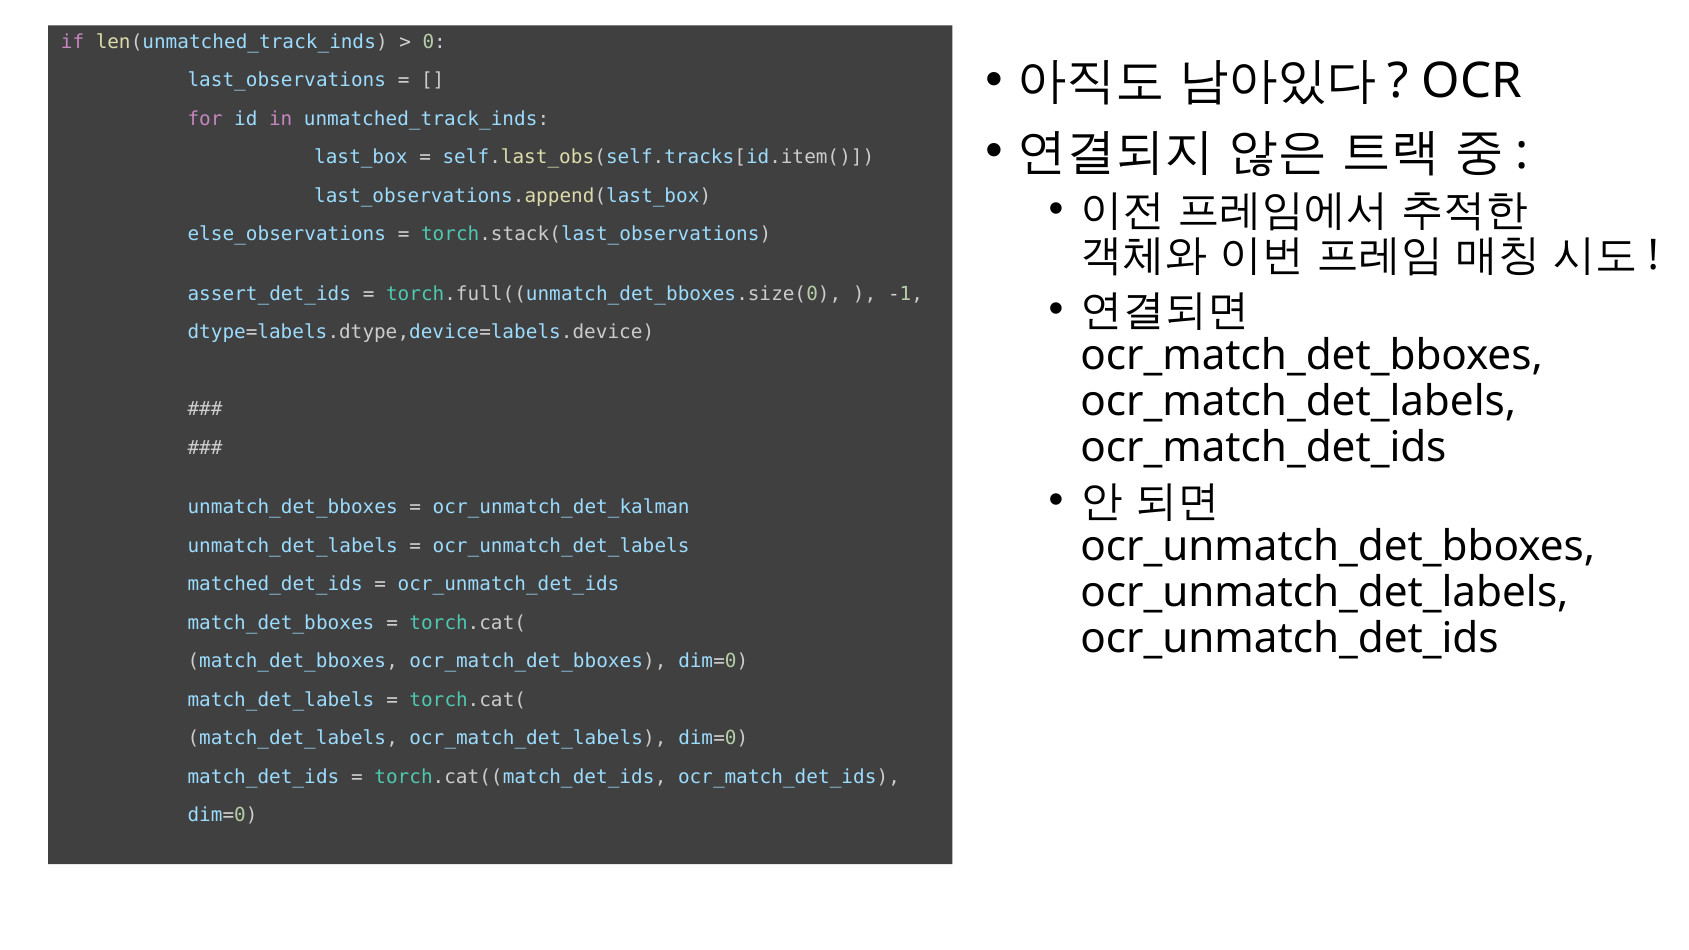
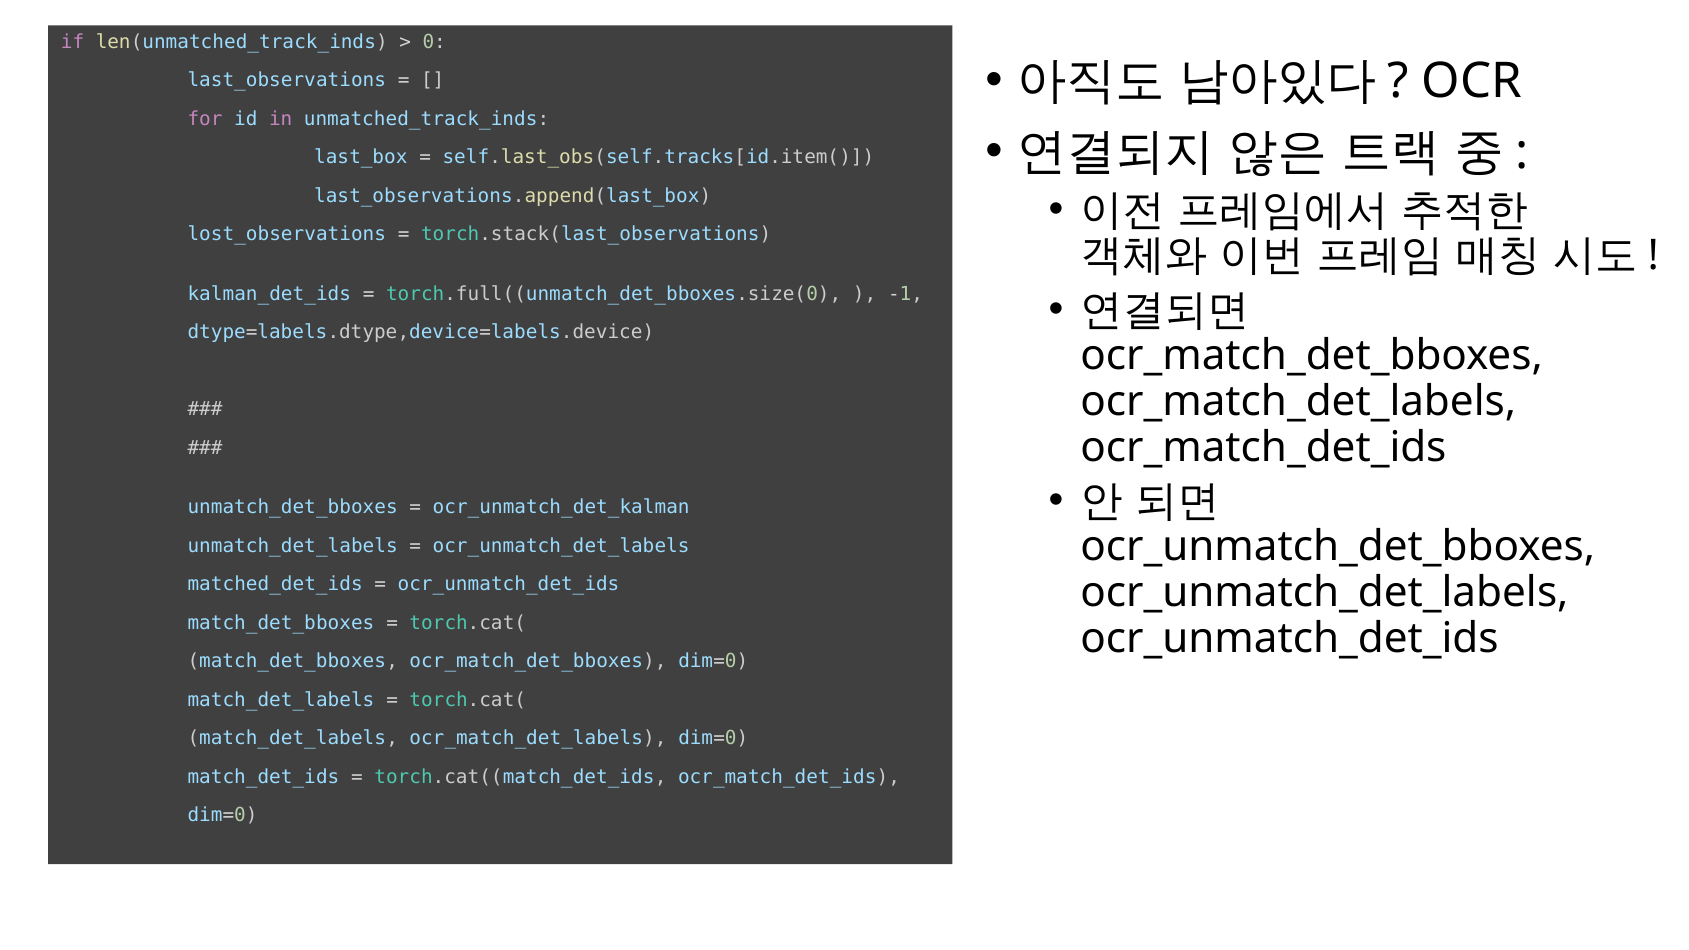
else_observations: else_observations -> lost_observations
assert_det_ids: assert_det_ids -> kalman_det_ids
